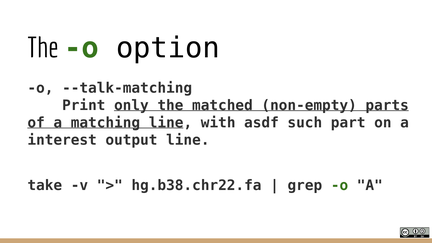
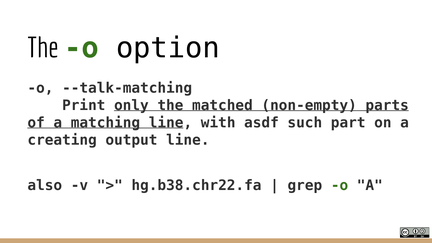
interest: interest -> creating
take: take -> also
